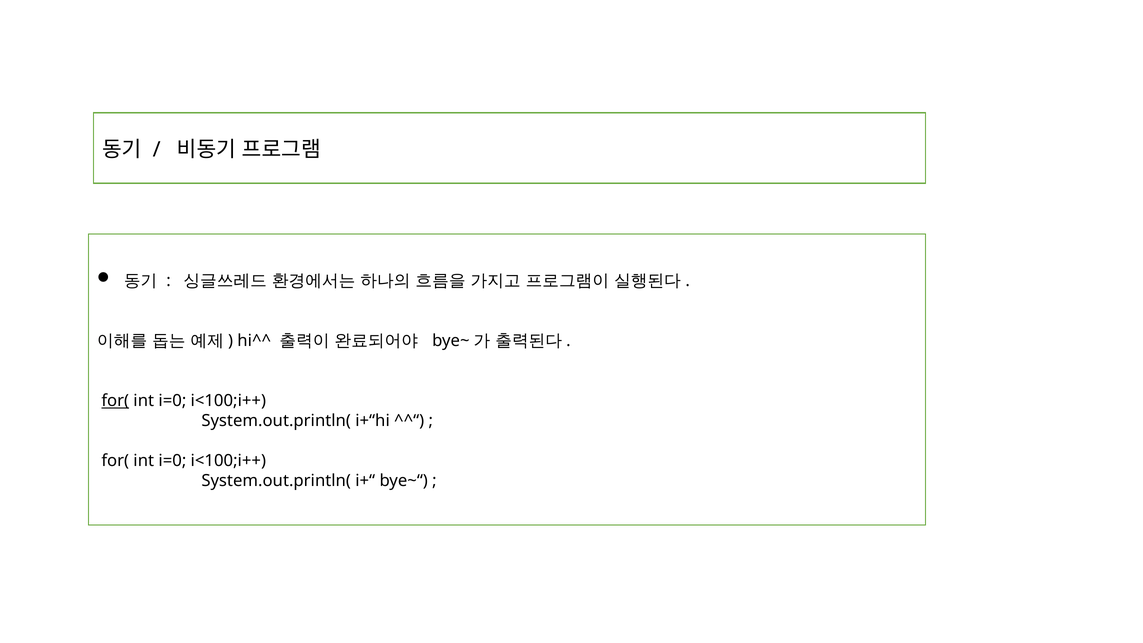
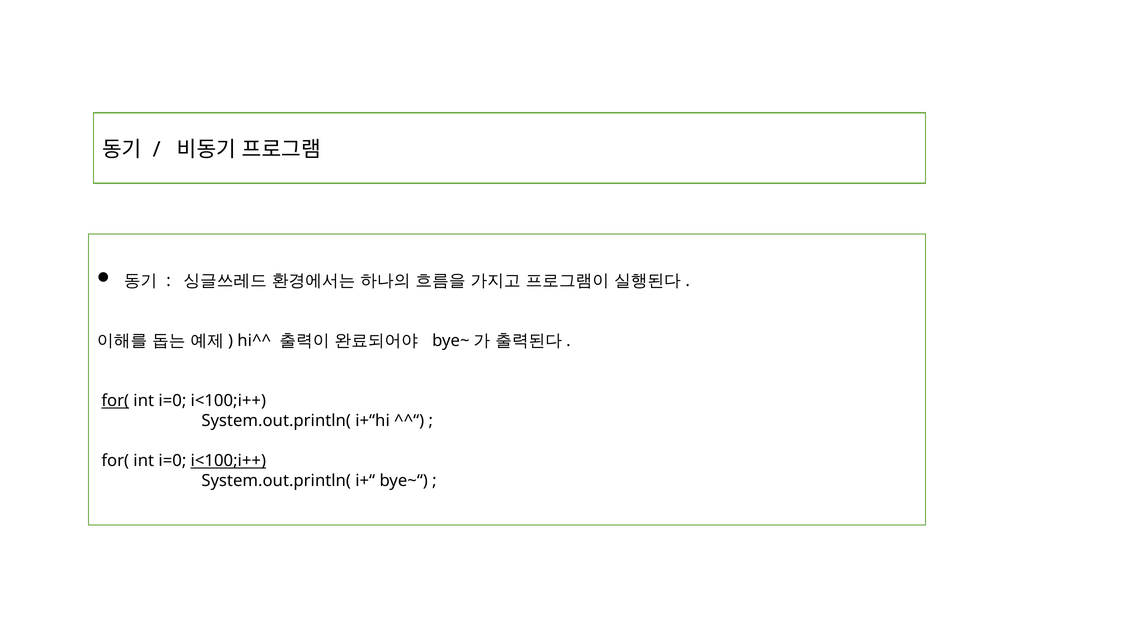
i<100;i++ at (228, 461) underline: none -> present
